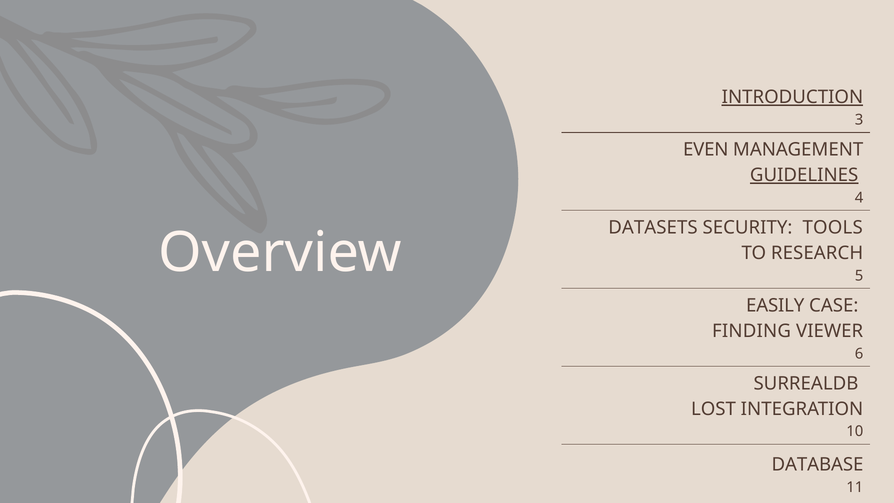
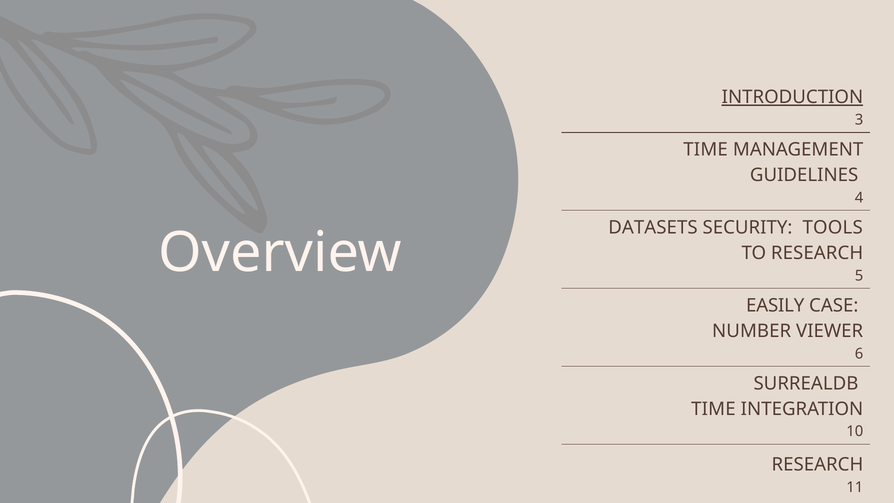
EVEN at (706, 150): EVEN -> TIME
GUIDELINES underline: present -> none
FINDING: FINDING -> NUMBER
LOST at (713, 409): LOST -> TIME
DATABASE at (817, 465): DATABASE -> RESEARCH
